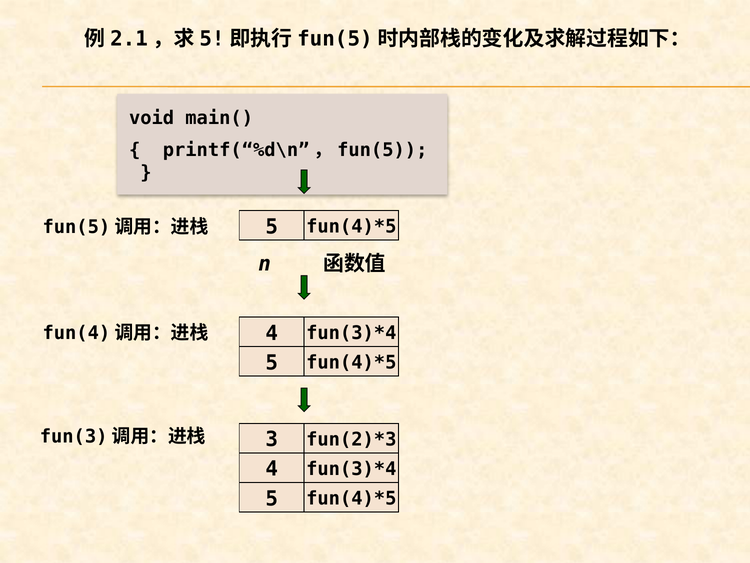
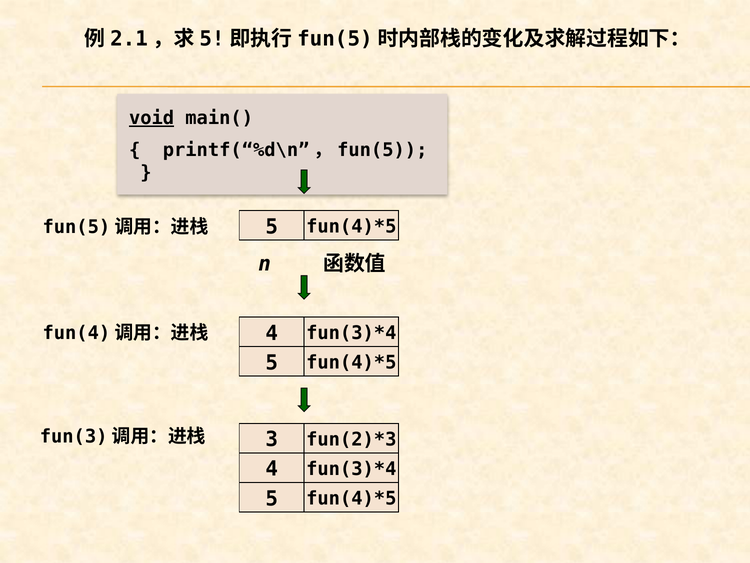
void underline: none -> present
